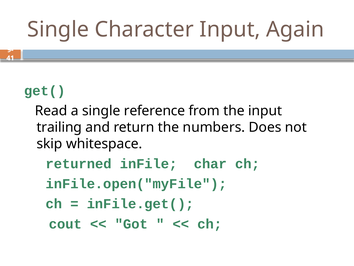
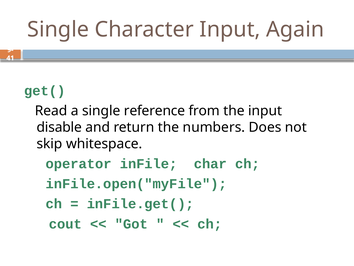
trailing: trailing -> disable
returned: returned -> operator
